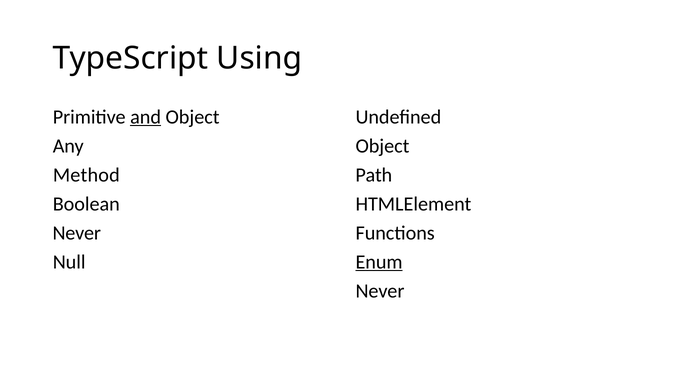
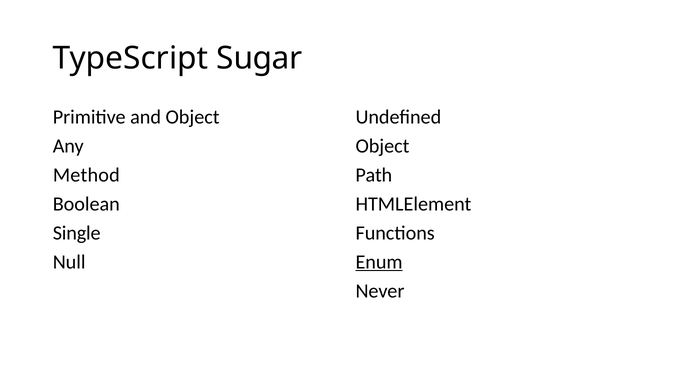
Using: Using -> Sugar
and underline: present -> none
Never at (77, 233): Never -> Single
